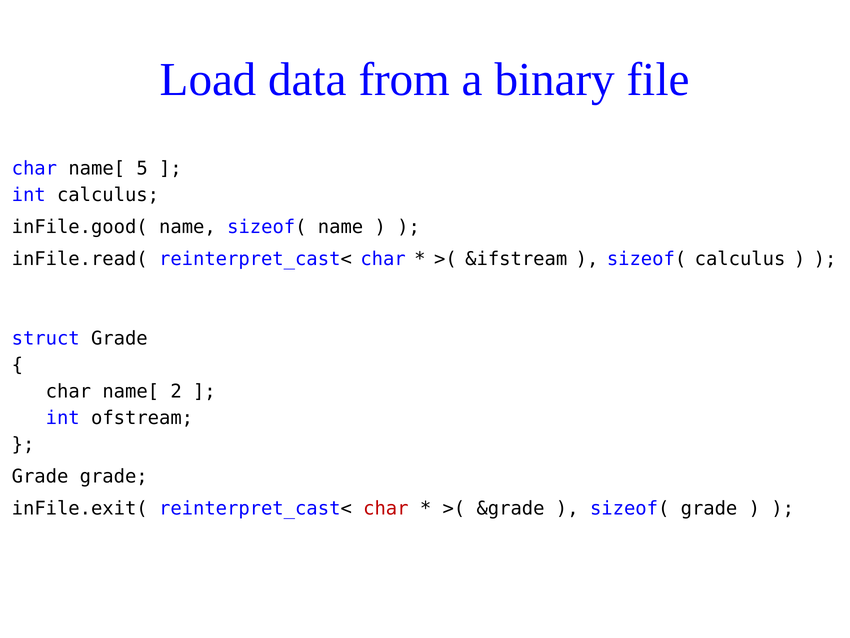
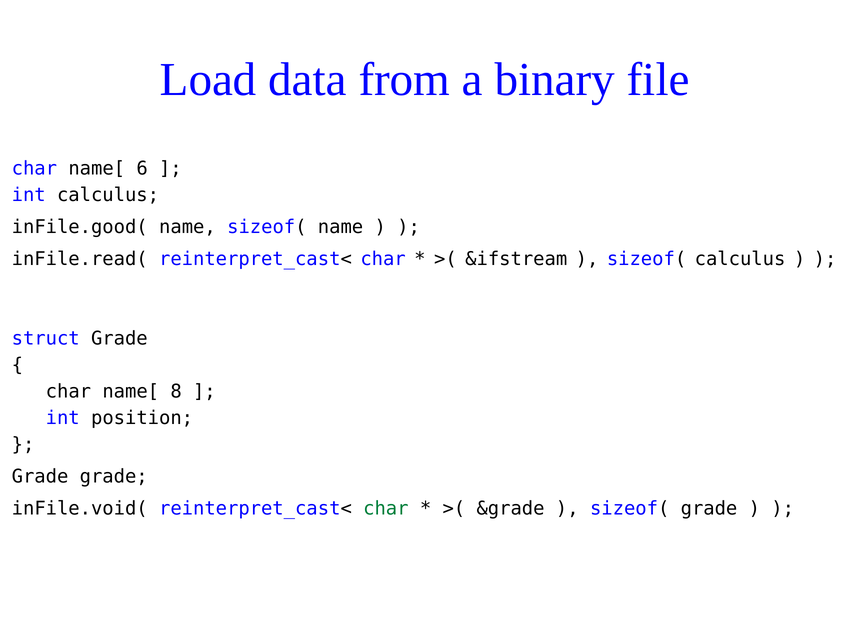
5: 5 -> 6
2: 2 -> 8
ofstream: ofstream -> position
inFile.exit(: inFile.exit( -> inFile.void(
char at (386, 508) colour: red -> green
